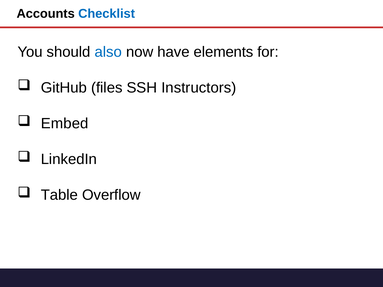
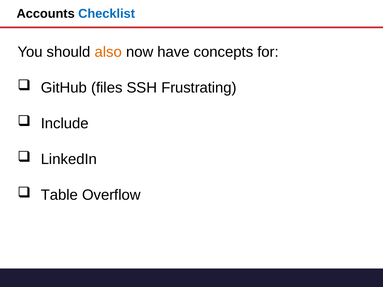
also colour: blue -> orange
elements: elements -> concepts
Instructors: Instructors -> Frustrating
Embed: Embed -> Include
